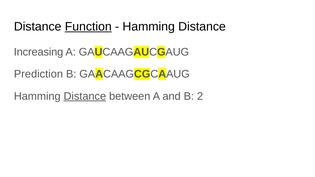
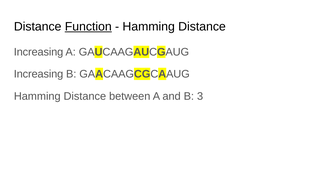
Prediction at (38, 74): Prediction -> Increasing
Distance at (85, 96) underline: present -> none
2: 2 -> 3
